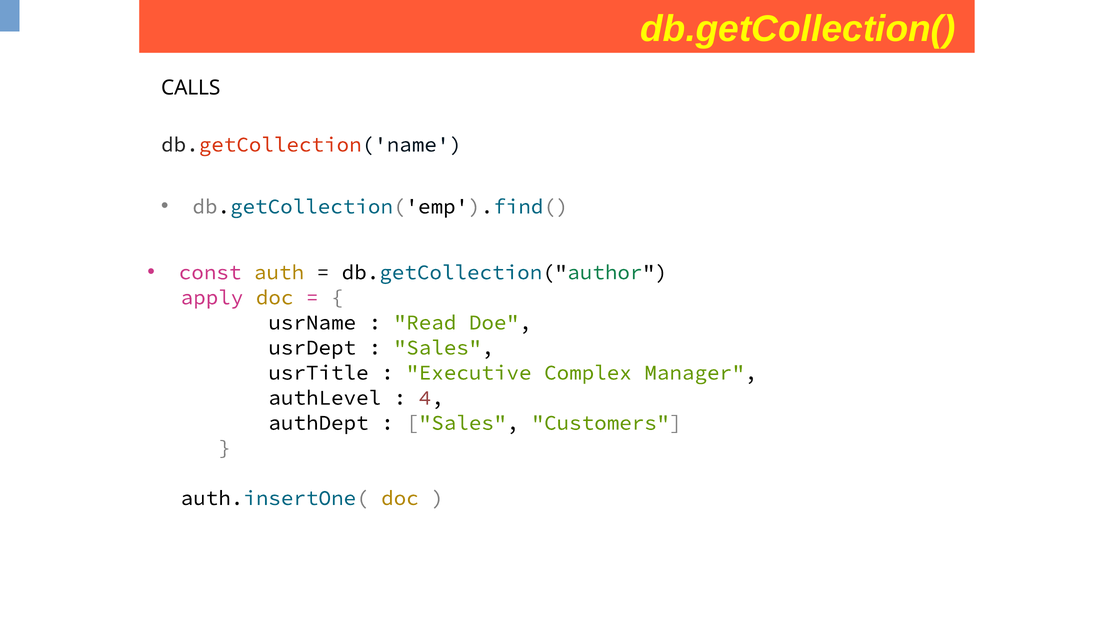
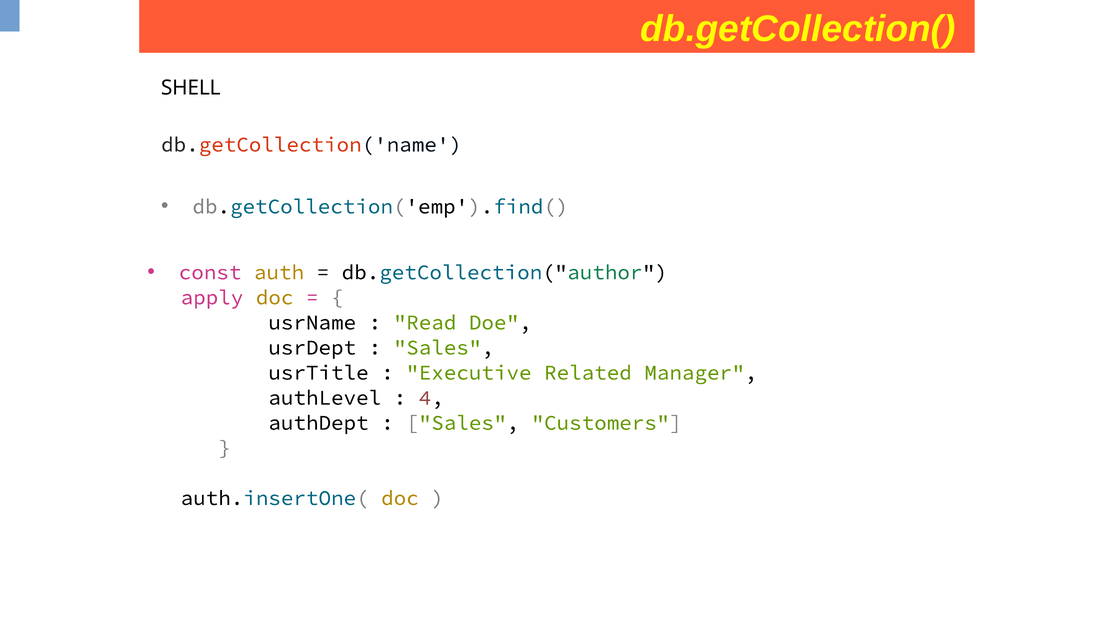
CALLS: CALLS -> SHELL
Complex: Complex -> Related
